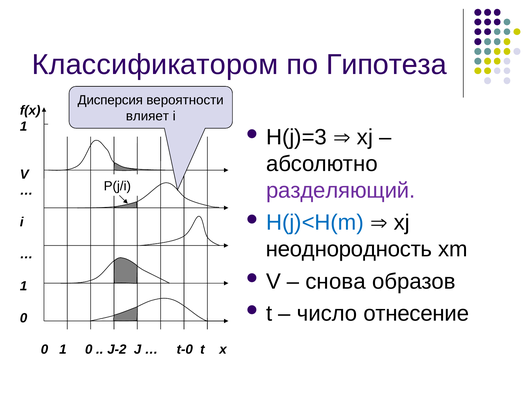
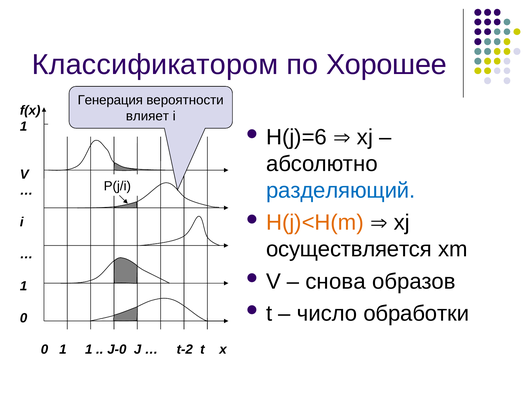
Гипотеза: Гипотеза -> Хорошее
Дисперсия: Дисперсия -> Генерация
H(j)=3: H(j)=3 -> H(j)=6
разделяющий colour: purple -> blue
H(j)<H(m colour: blue -> orange
неоднородность: неоднородность -> осуществляется
отнесение: отнесение -> обработки
0 1 0: 0 -> 1
J-2: J-2 -> J-0
t-0: t-0 -> t-2
